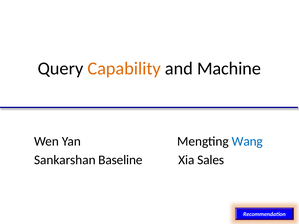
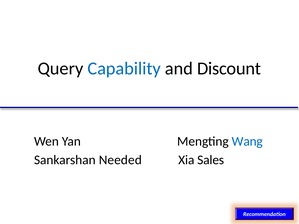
Capability colour: orange -> blue
Machine: Machine -> Discount
Baseline: Baseline -> Needed
